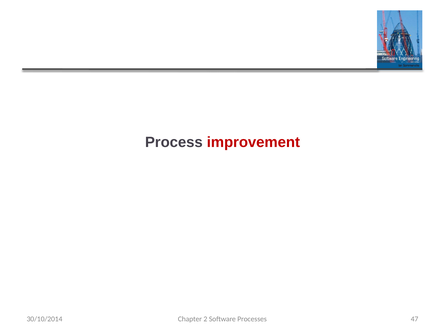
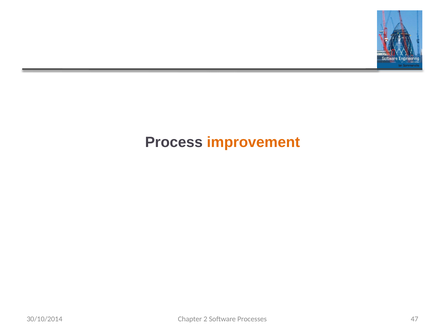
improvement colour: red -> orange
